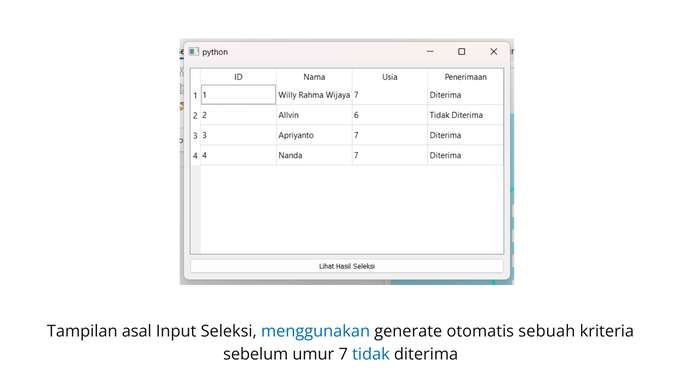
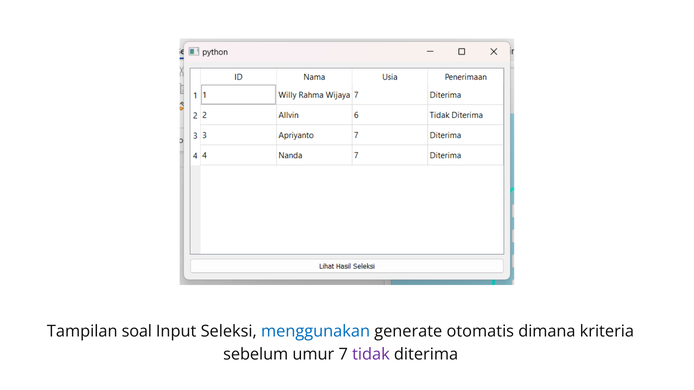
asal: asal -> soal
sebuah: sebuah -> dimana
tidak colour: blue -> purple
